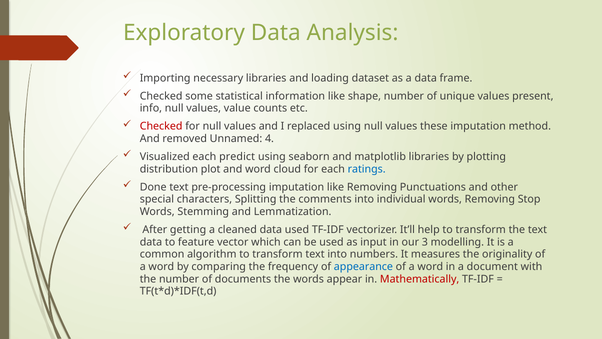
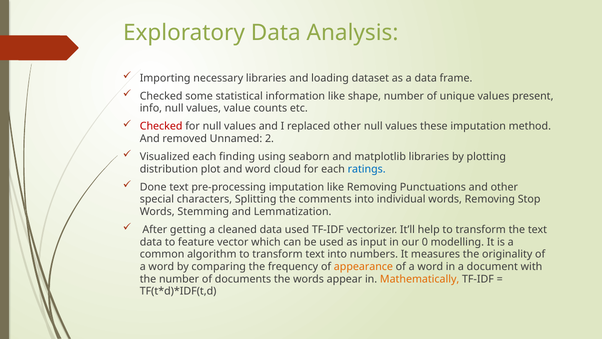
replaced using: using -> other
4: 4 -> 2
predict: predict -> finding
3: 3 -> 0
appearance colour: blue -> orange
Mathematically colour: red -> orange
